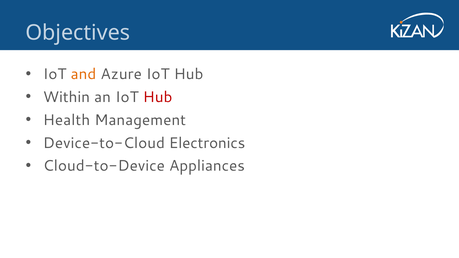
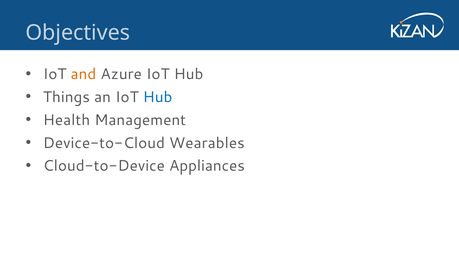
Within: Within -> Things
Hub at (158, 97) colour: red -> blue
Electronics: Electronics -> Wearables
